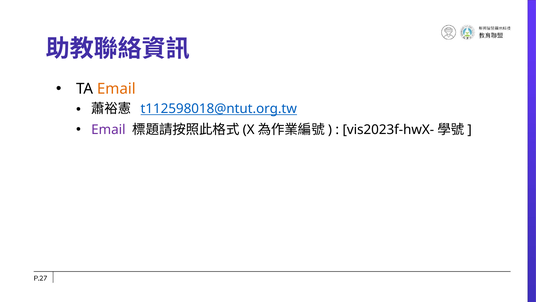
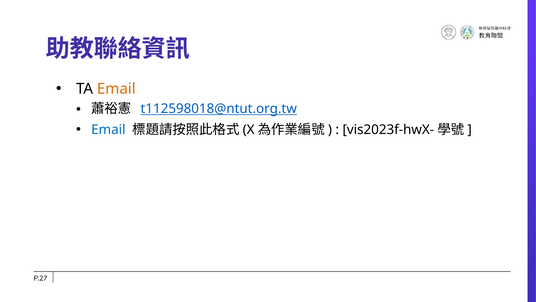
Email at (108, 130) colour: purple -> blue
